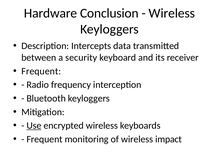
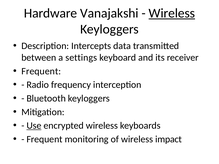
Conclusion: Conclusion -> Vanajakshi
Wireless at (172, 13) underline: none -> present
security: security -> settings
